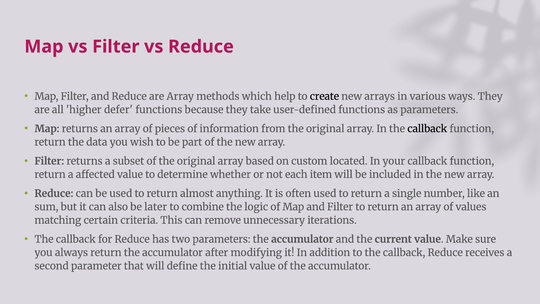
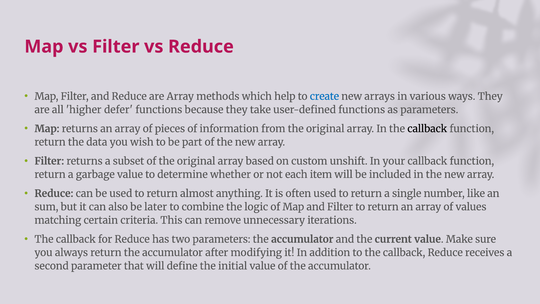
create colour: black -> blue
located: located -> unshift
affected: affected -> garbage
